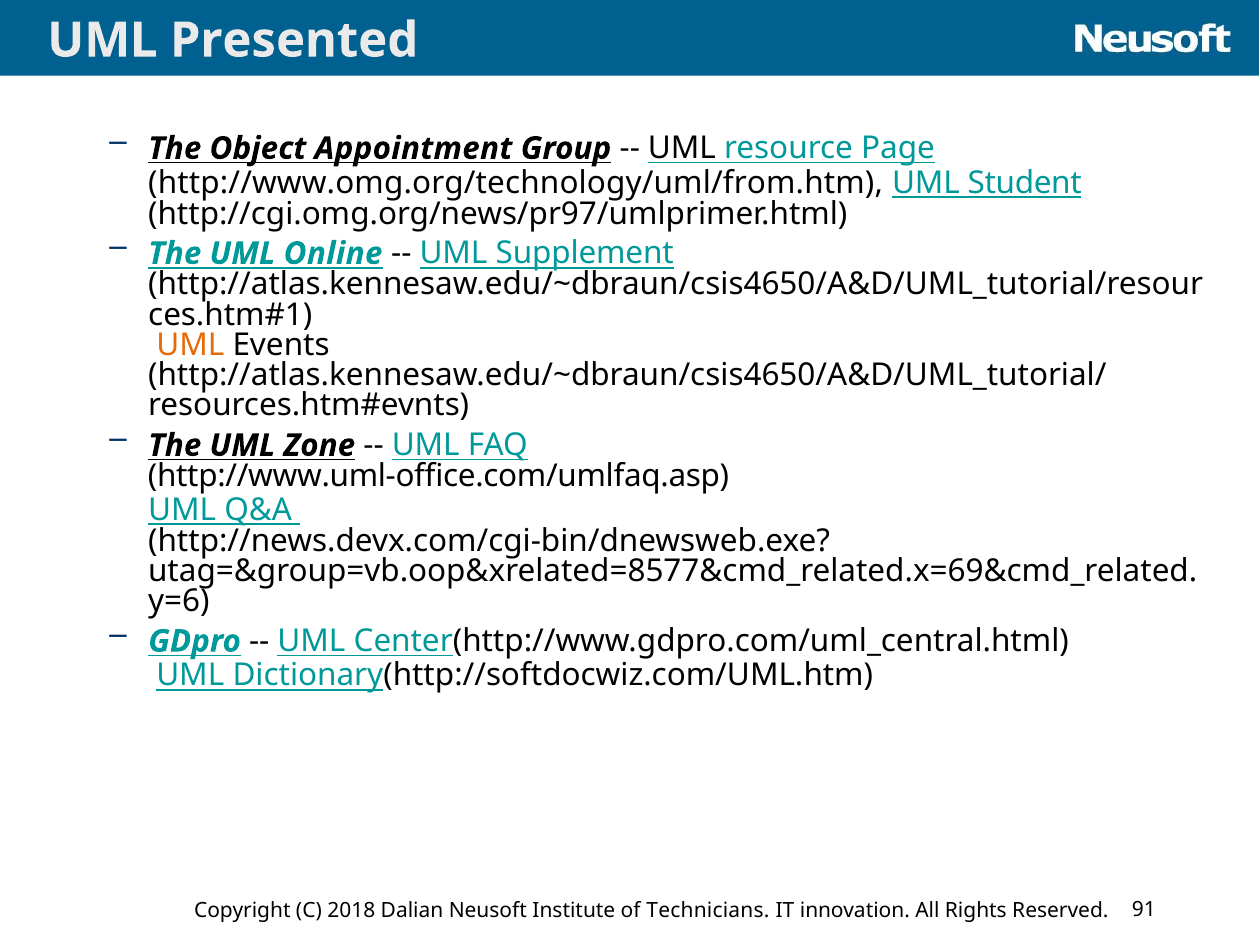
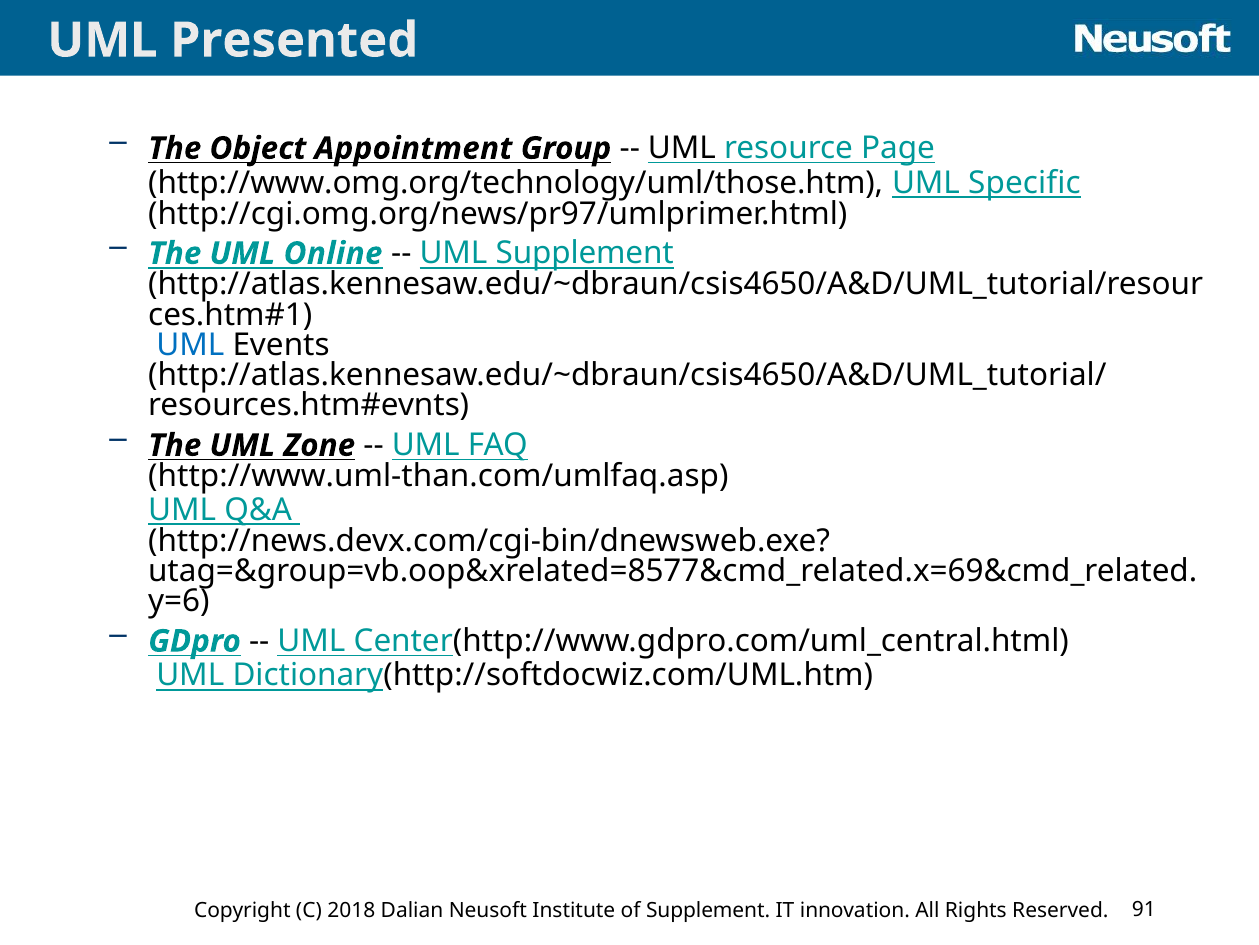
http://www.omg.org/technology/uml/from.htm: http://www.omg.org/technology/uml/from.htm -> http://www.omg.org/technology/uml/those.htm
Student: Student -> Specific
UML at (190, 345) colour: orange -> blue
http://www.uml-office.com/umlfaq.asp: http://www.uml-office.com/umlfaq.asp -> http://www.uml-than.com/umlfaq.asp
Technicians at (708, 910): Technicians -> Supplement
